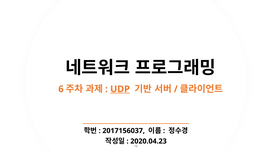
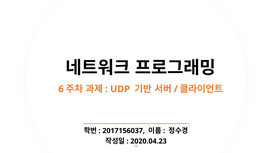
UDP underline: present -> none
